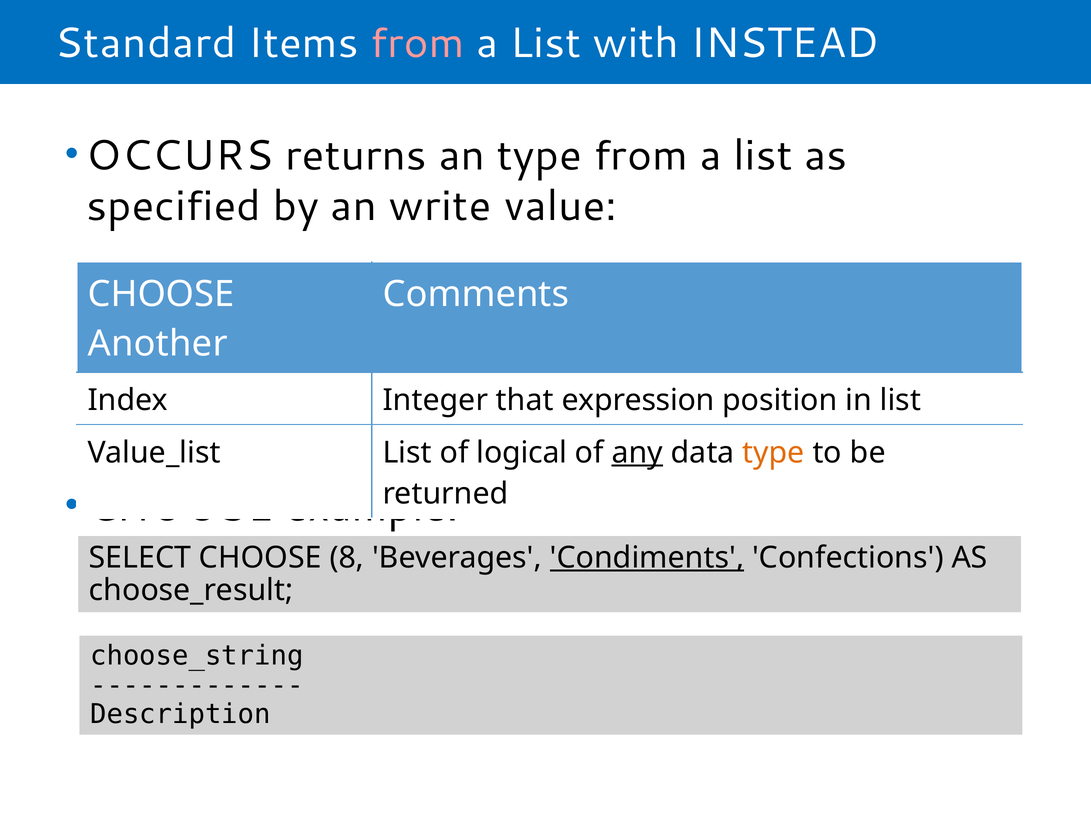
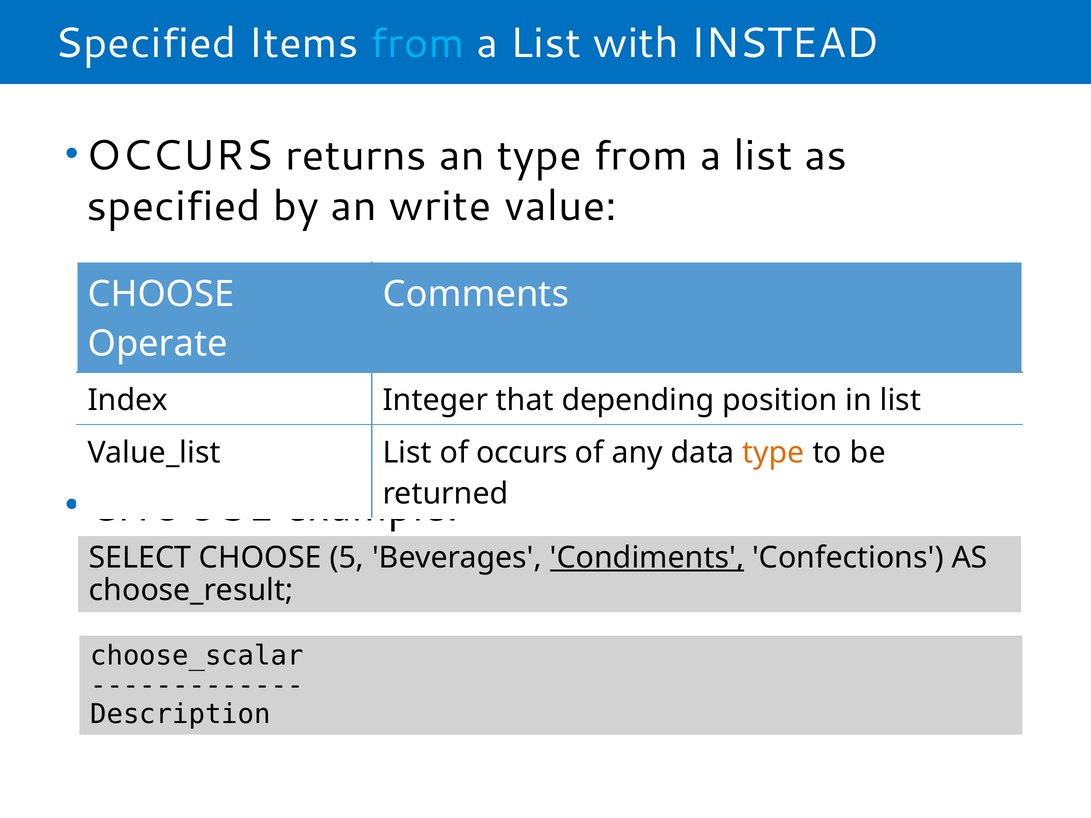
Standard at (146, 43): Standard -> Specified
from at (418, 43) colour: pink -> light blue
Another: Another -> Operate
expression: expression -> depending
of logical: logical -> occurs
any underline: present -> none
8: 8 -> 5
choose_string: choose_string -> choose_scalar
